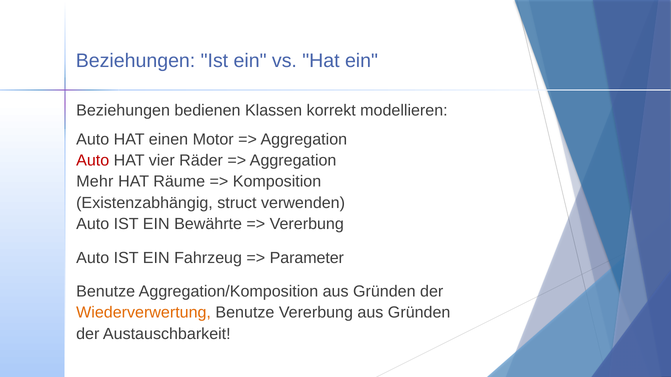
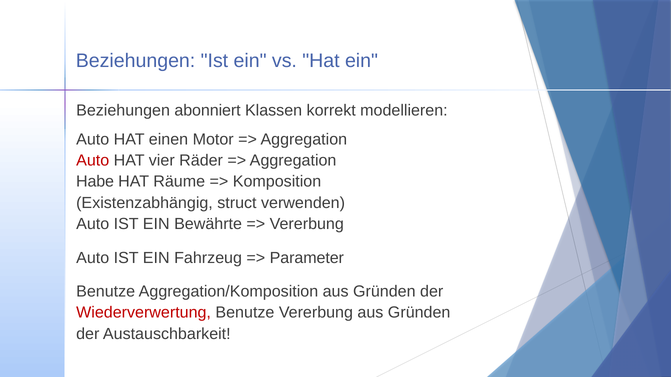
bedienen: bedienen -> abonniert
Mehr: Mehr -> Habe
Wiederverwertung colour: orange -> red
